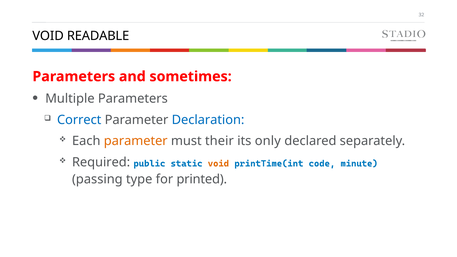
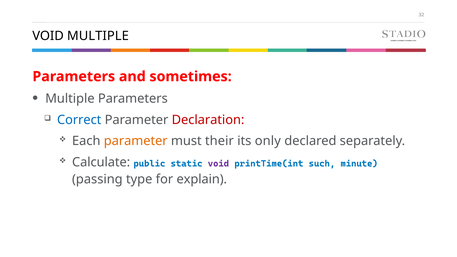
VOID READABLE: READABLE -> MULTIPLE
Declaration colour: blue -> red
Required: Required -> Calculate
void at (218, 164) colour: orange -> purple
code: code -> such
printed: printed -> explain
